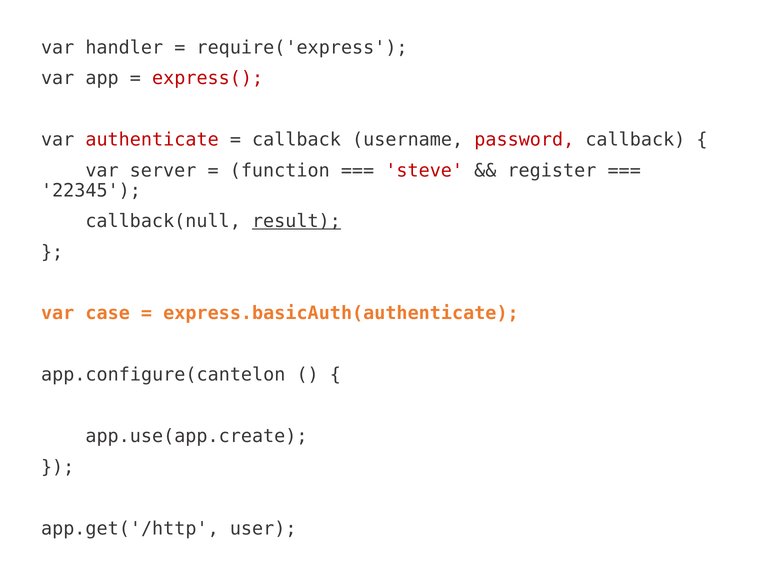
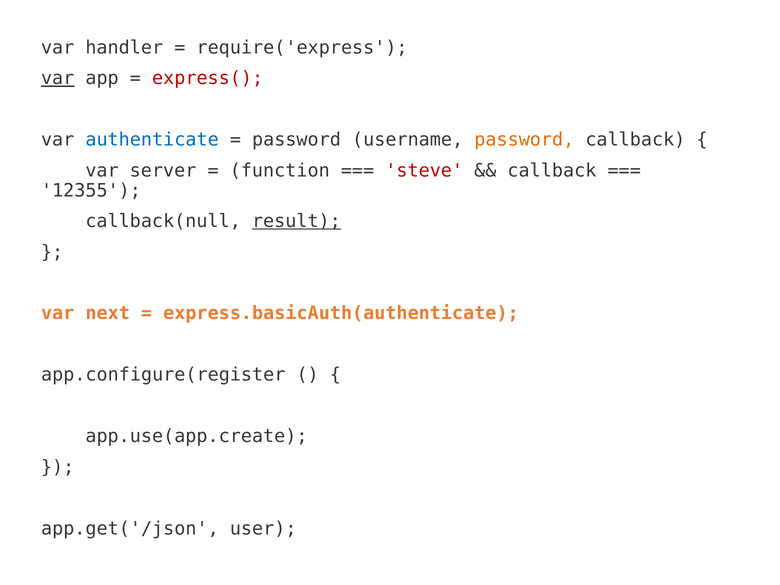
var at (58, 78) underline: none -> present
authenticate colour: red -> blue
callback at (296, 140): callback -> password
password at (524, 140) colour: red -> orange
register at (552, 171): register -> callback
22345: 22345 -> 12355
case: case -> next
app.configure(cantelon: app.configure(cantelon -> app.configure(register
app.get('/http: app.get('/http -> app.get('/json
